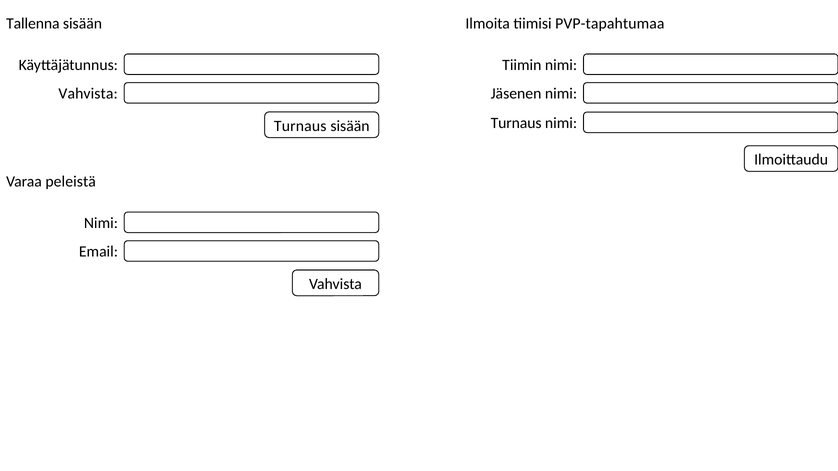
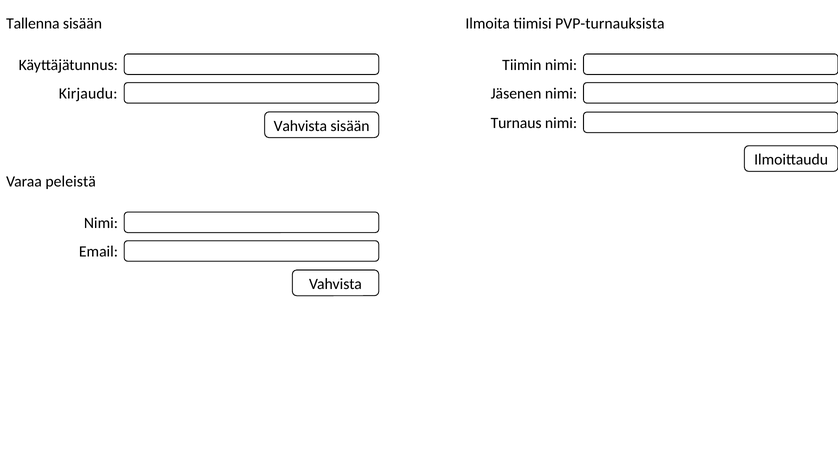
PVP-tapahtumaa: PVP-tapahtumaa -> PVP-turnauksista
Vahvista at (88, 94): Vahvista -> Kirjaudu
Turnaus at (300, 126): Turnaus -> Vahvista
